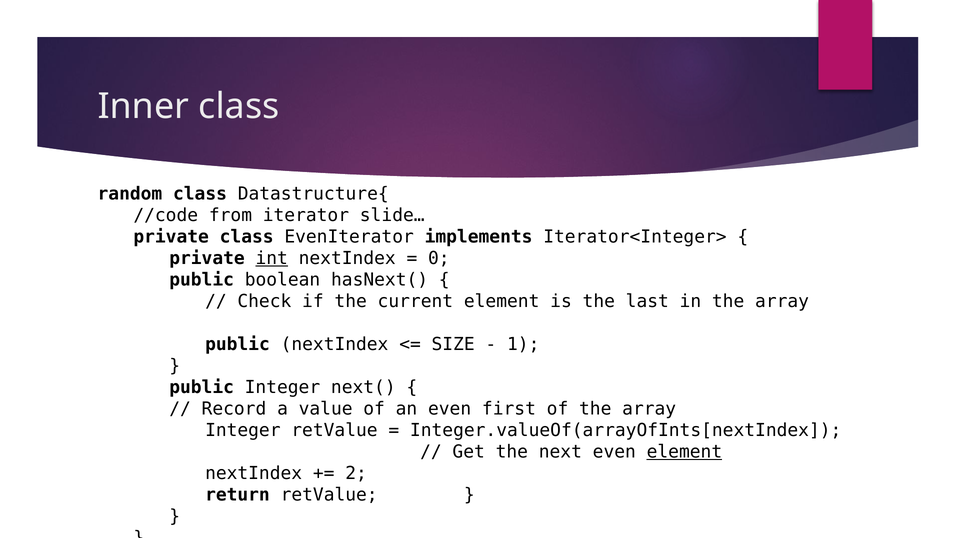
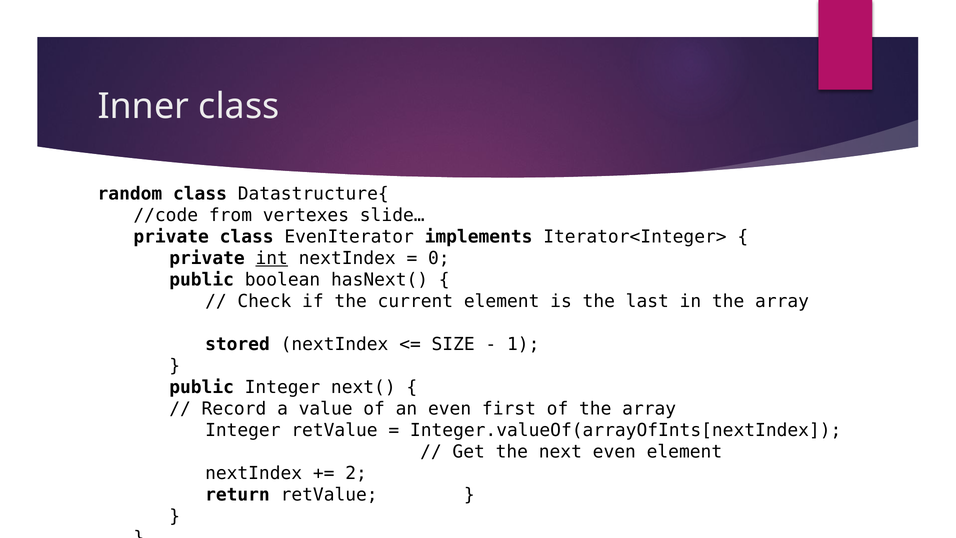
iterator: iterator -> vertexes
public at (237, 344): public -> stored
element at (684, 452) underline: present -> none
